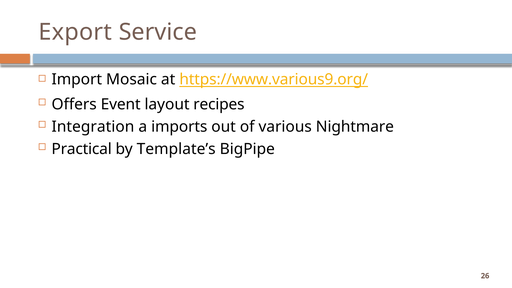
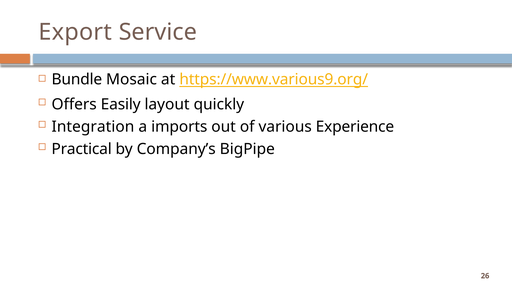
Import: Import -> Bundle
Event: Event -> Easily
recipes: recipes -> quickly
Nightmare: Nightmare -> Experience
Template’s: Template’s -> Company’s
